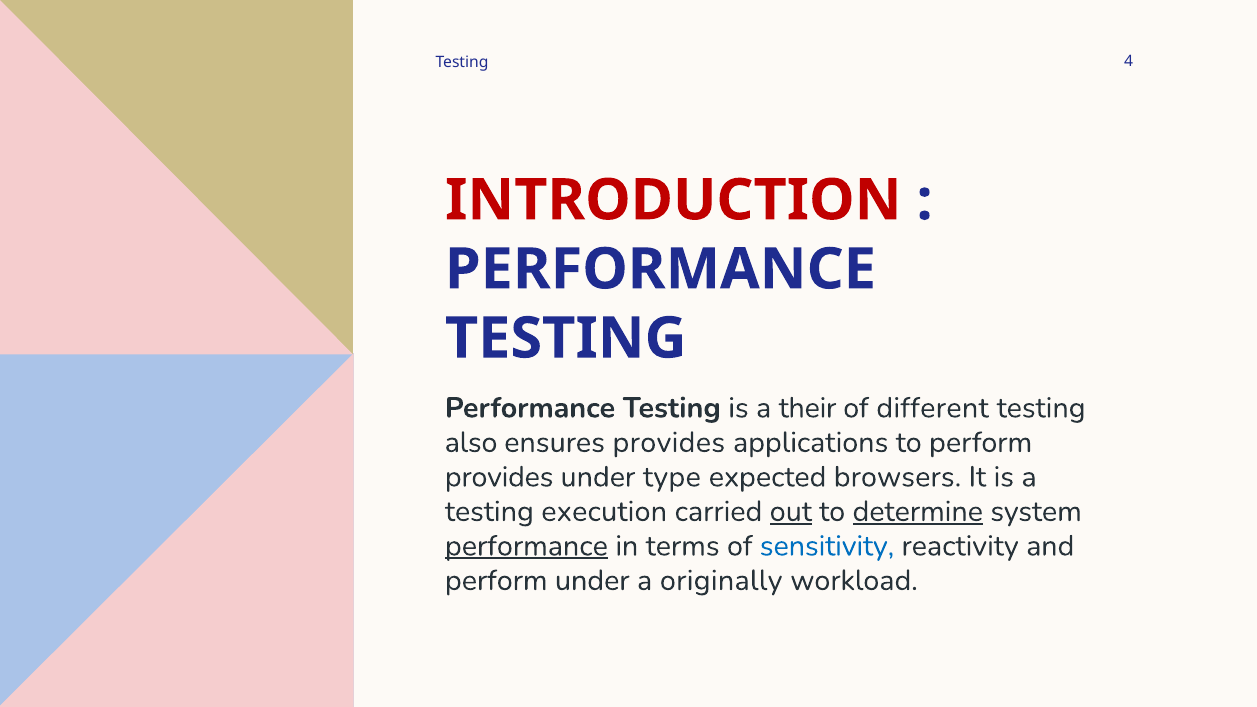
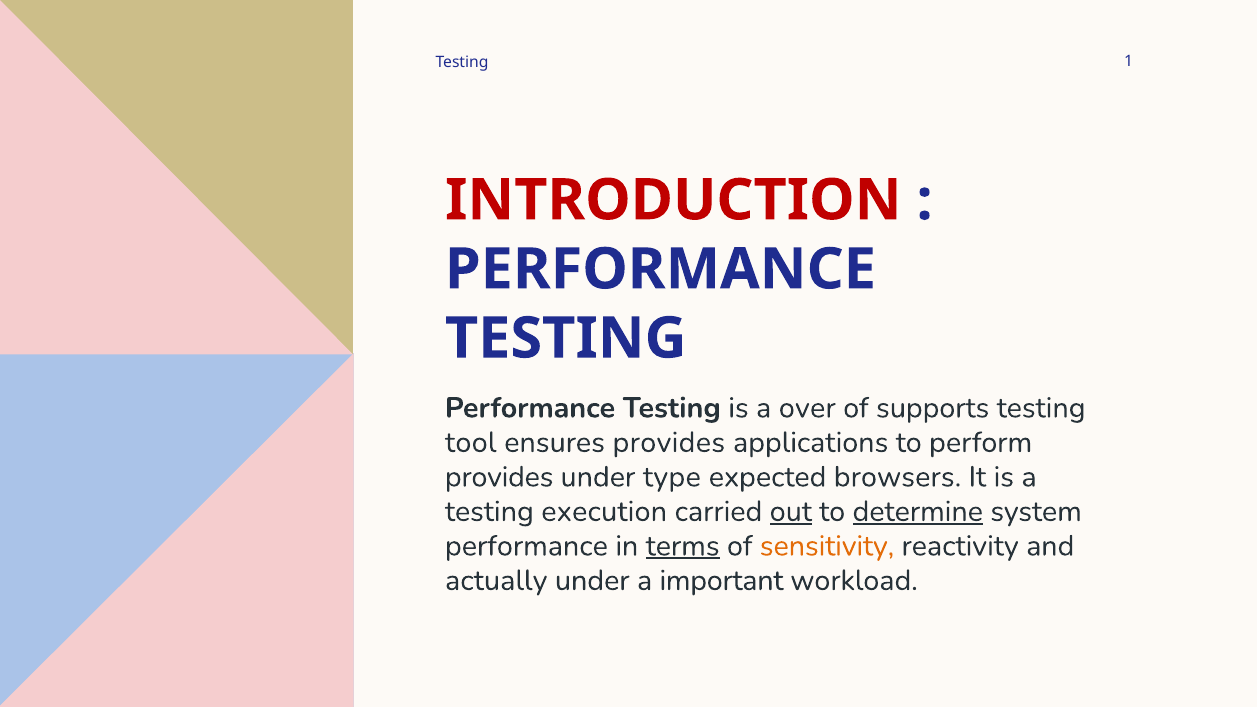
4: 4 -> 1
their: their -> over
different: different -> supports
also: also -> tool
performance at (526, 546) underline: present -> none
terms underline: none -> present
sensitivity colour: blue -> orange
perform at (496, 580): perform -> actually
originally: originally -> important
